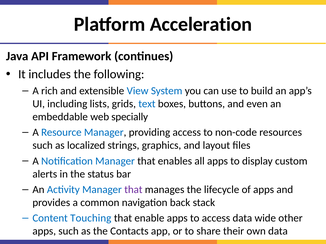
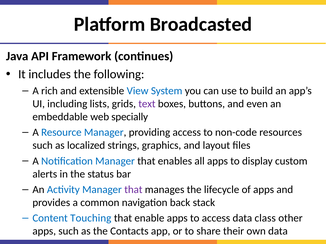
Acceleration: Acceleration -> Broadcasted
text colour: blue -> purple
wide: wide -> class
